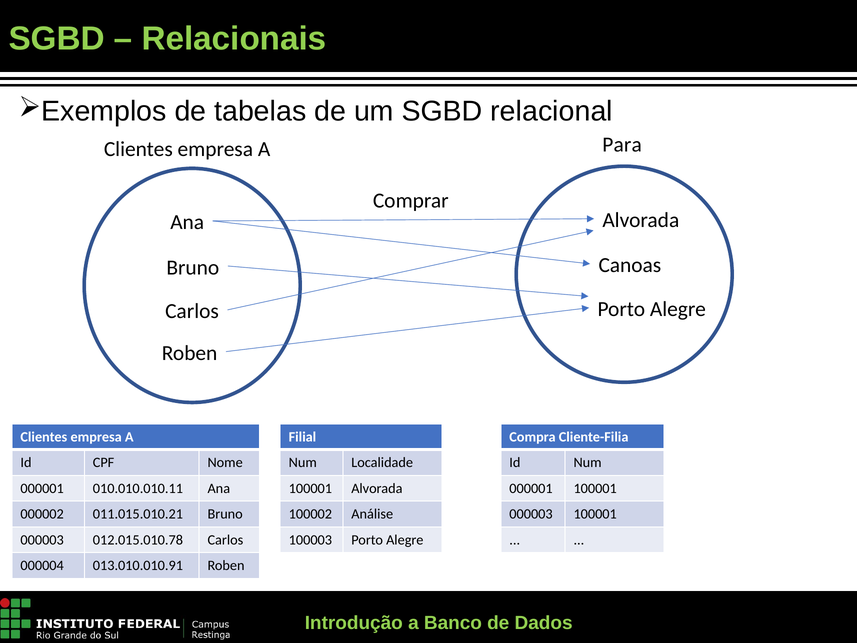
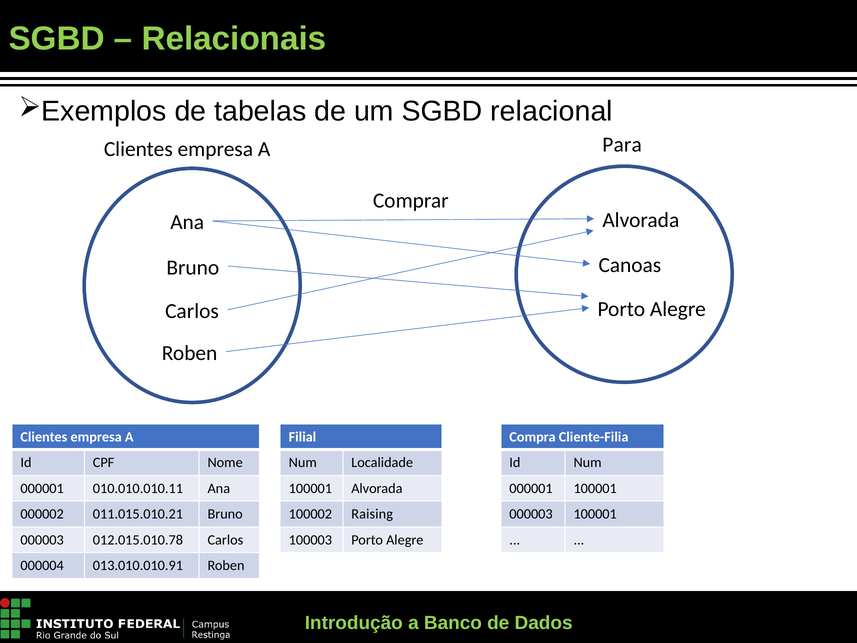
Análise: Análise -> Raising
